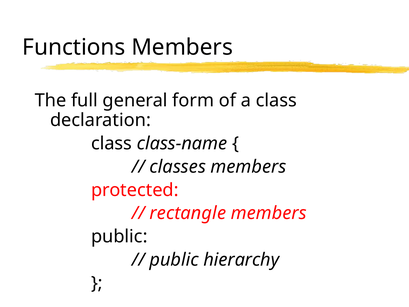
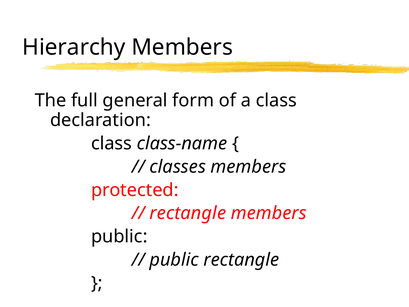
Functions: Functions -> Hierarchy
public hierarchy: hierarchy -> rectangle
